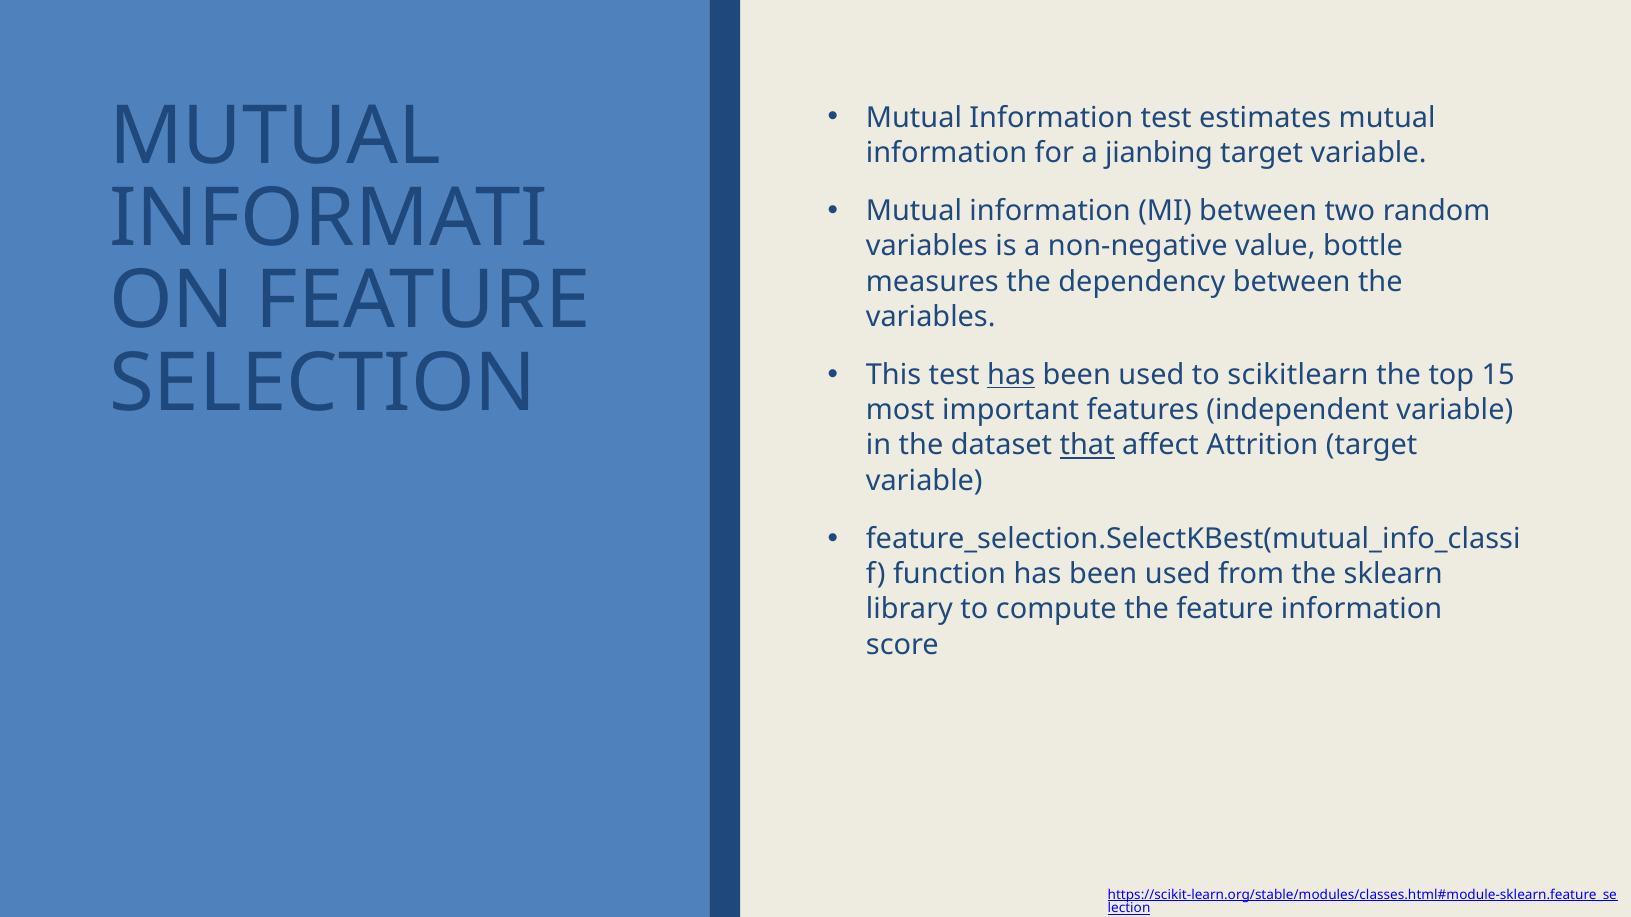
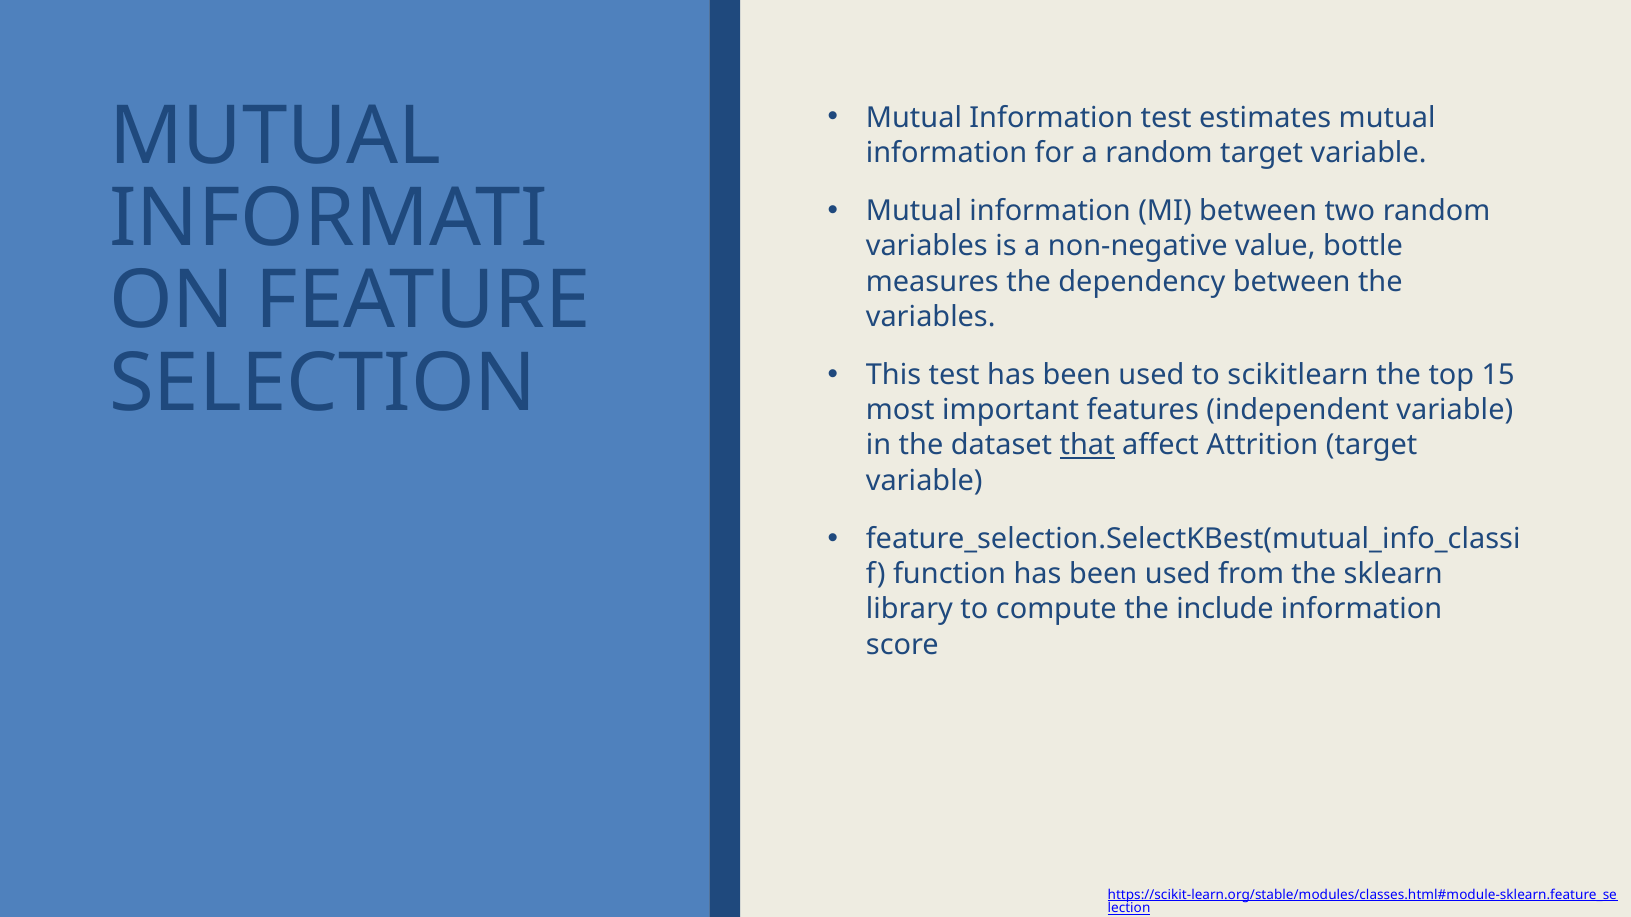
a jianbing: jianbing -> random
has at (1011, 375) underline: present -> none
the feature: feature -> include
